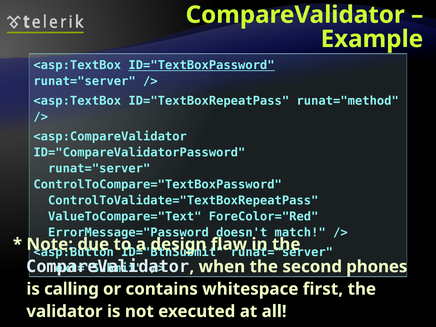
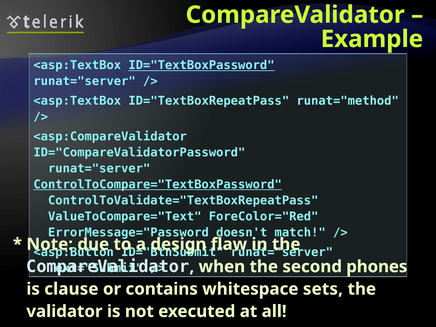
ControlToCompare="TextBoxPassword underline: none -> present
calling: calling -> clause
first: first -> sets
